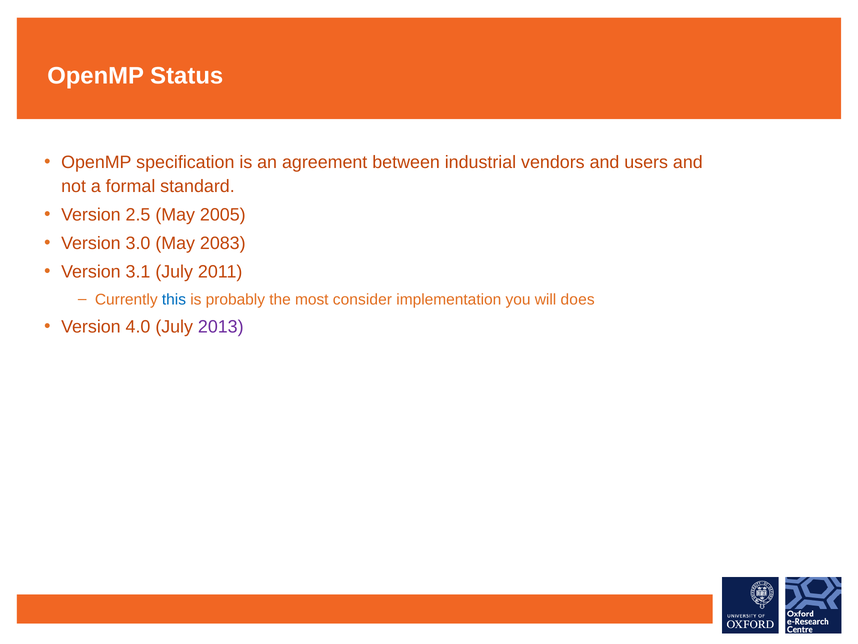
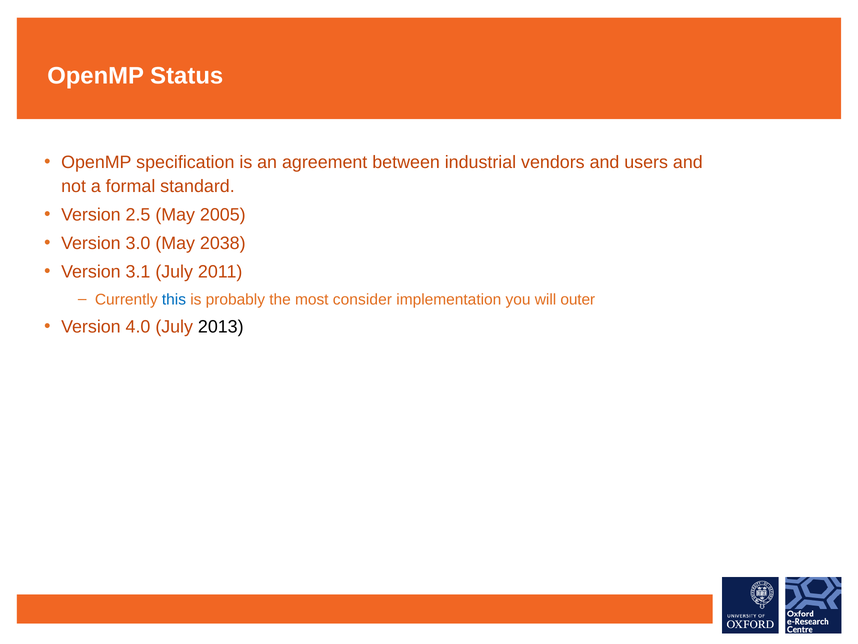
2083: 2083 -> 2038
does: does -> outer
2013 colour: purple -> black
